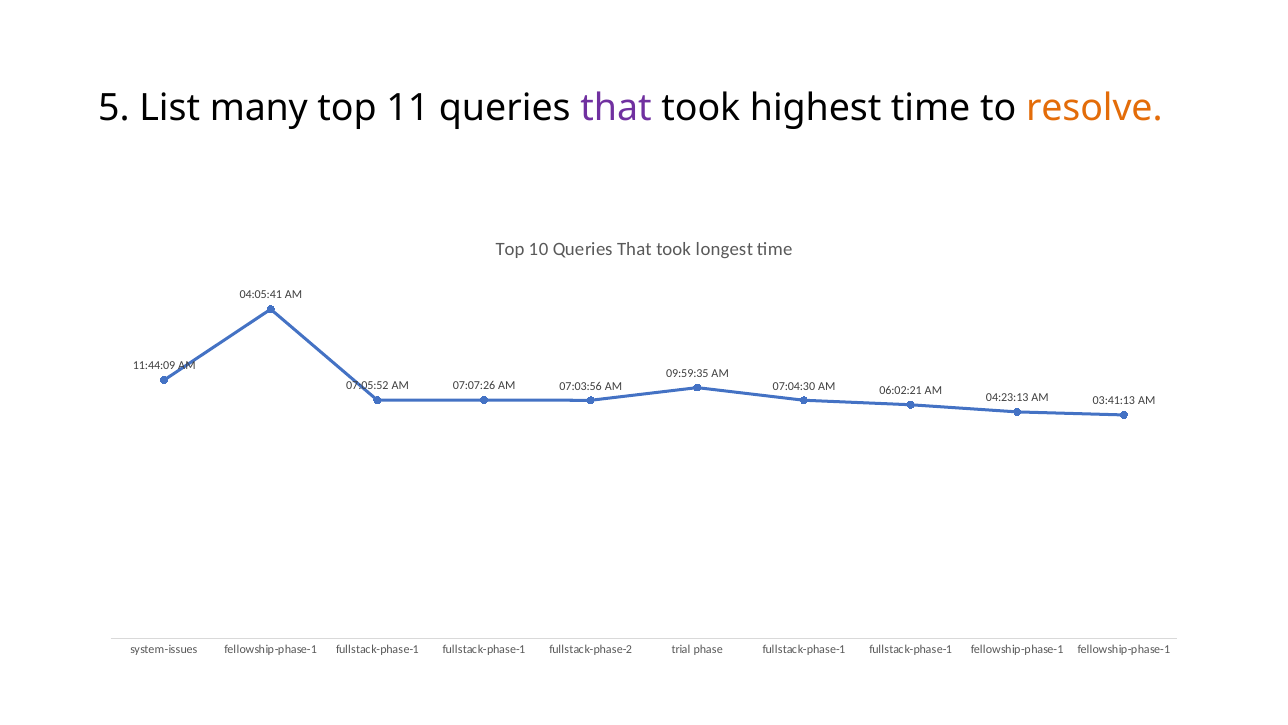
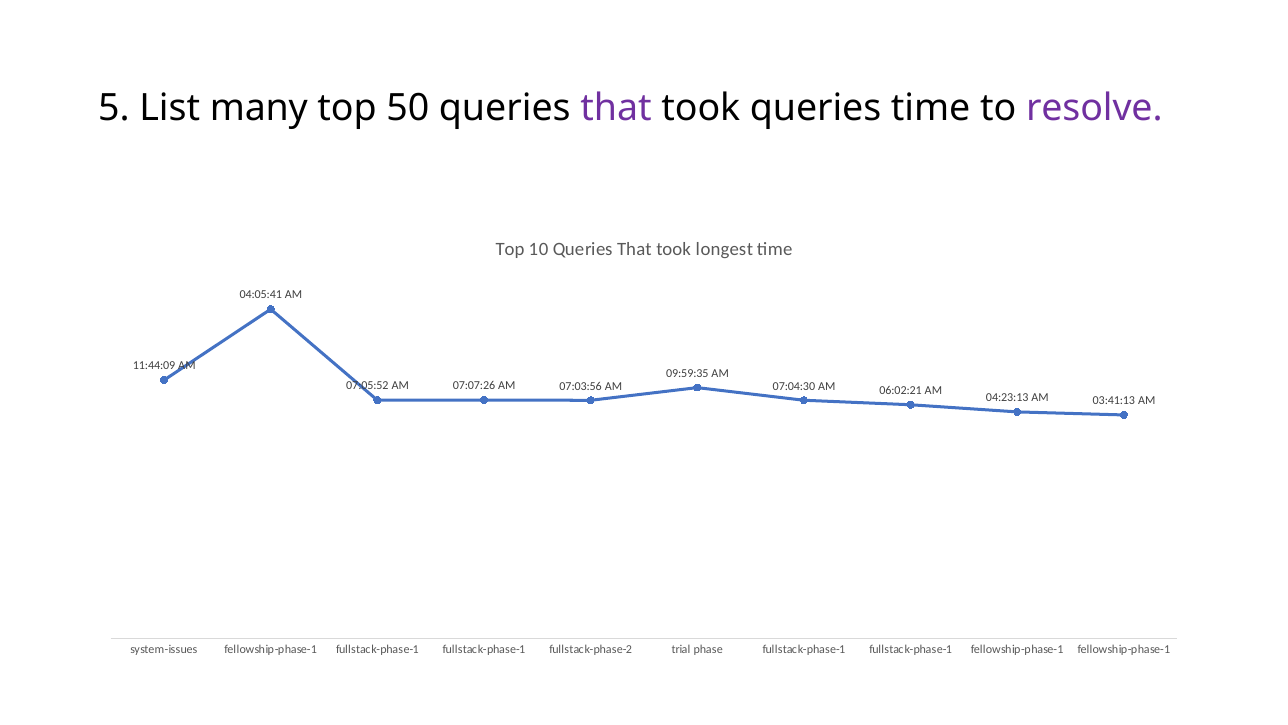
11: 11 -> 50
took highest: highest -> queries
resolve colour: orange -> purple
